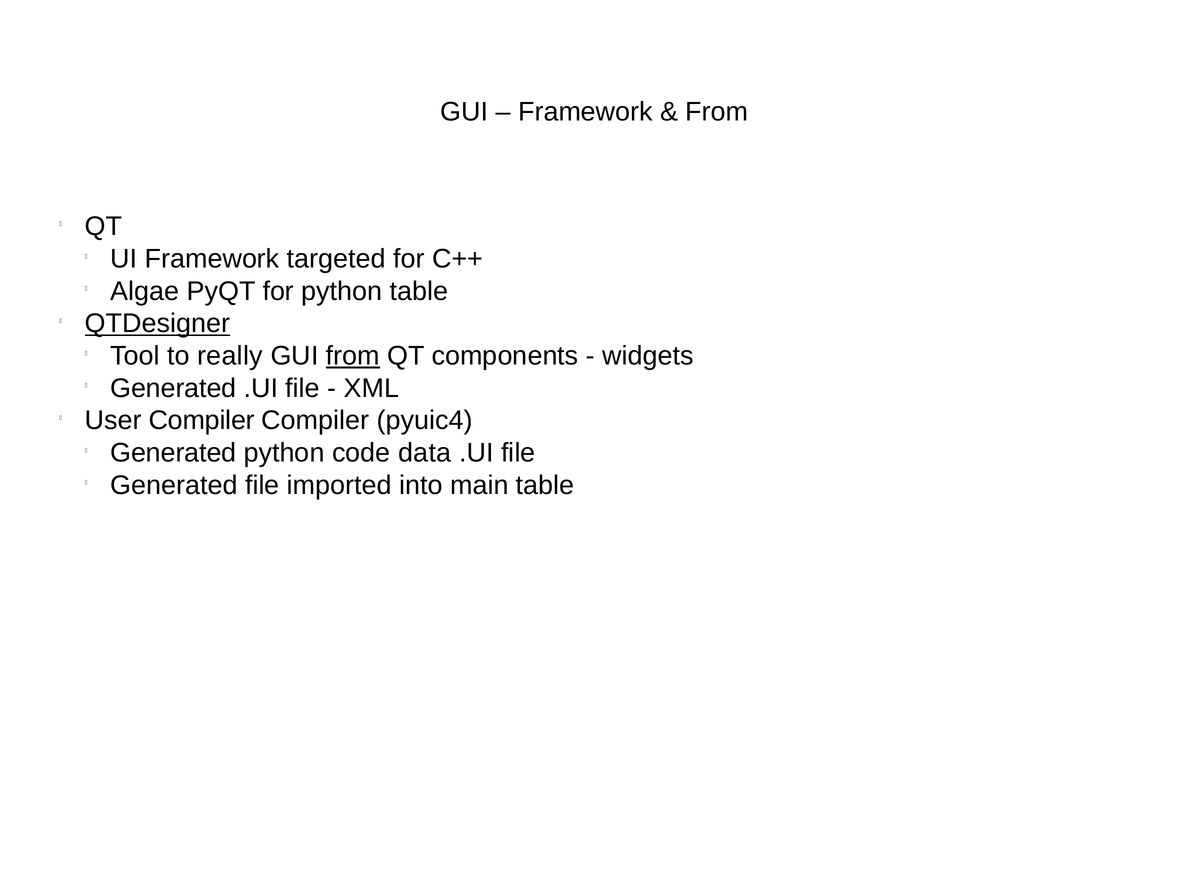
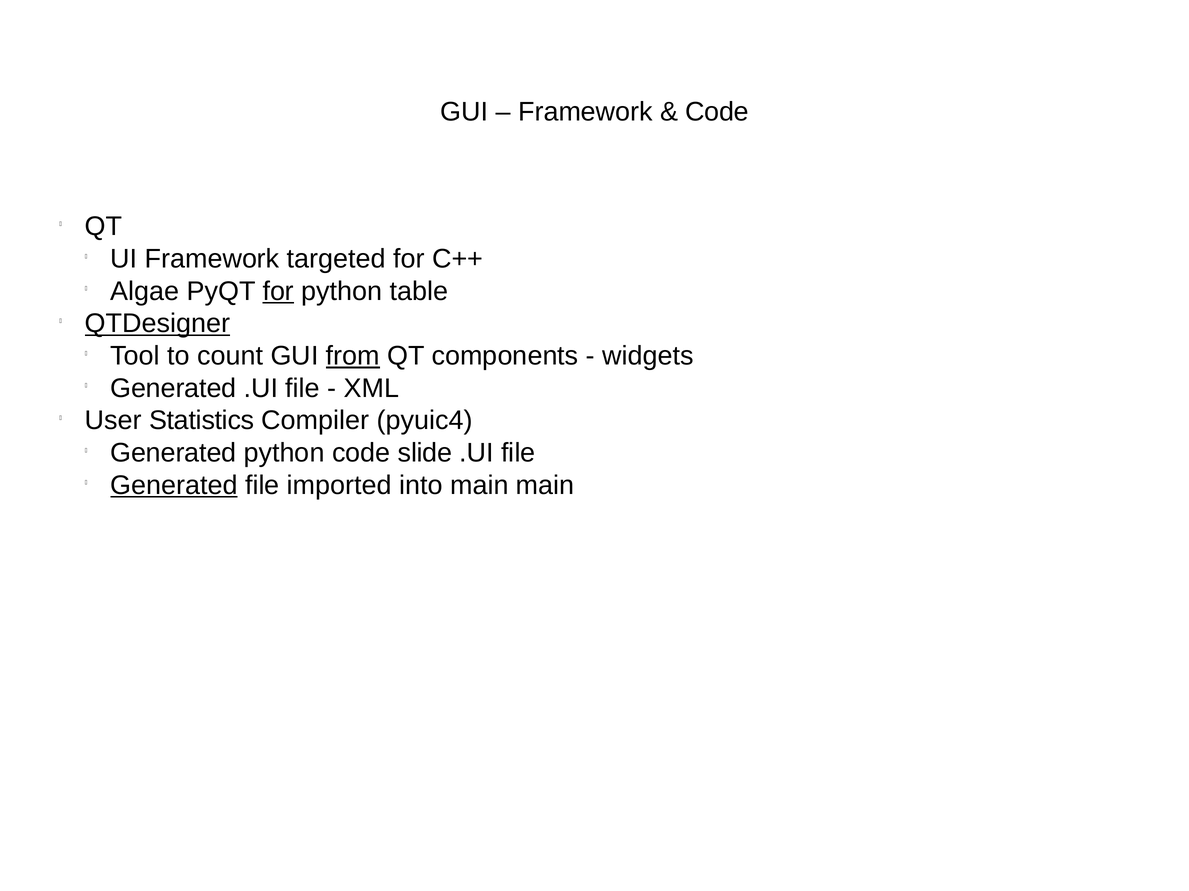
From at (717, 112): From -> Code
for at (278, 291) underline: none -> present
really: really -> count
User Compiler: Compiler -> Statistics
data: data -> slide
Generated at (174, 486) underline: none -> present
main table: table -> main
